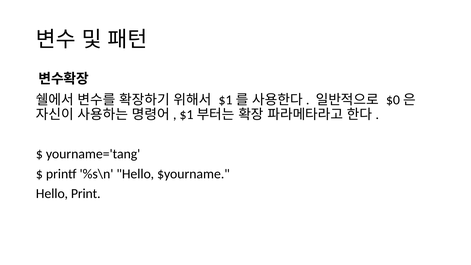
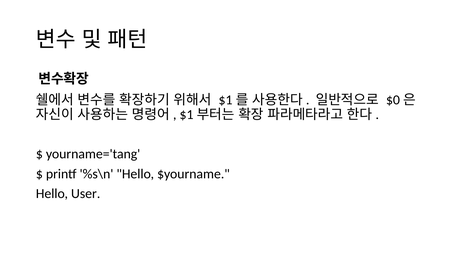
Print: Print -> User
